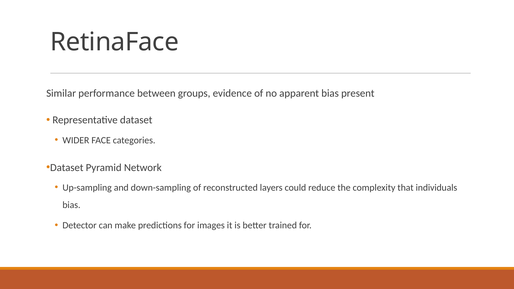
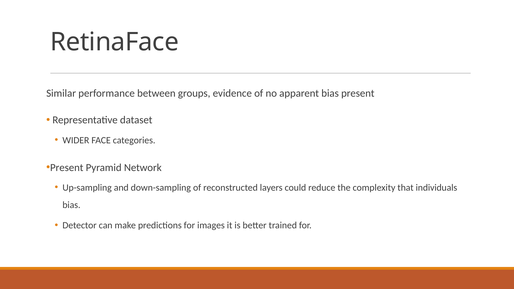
Dataset at (67, 168): Dataset -> Present
